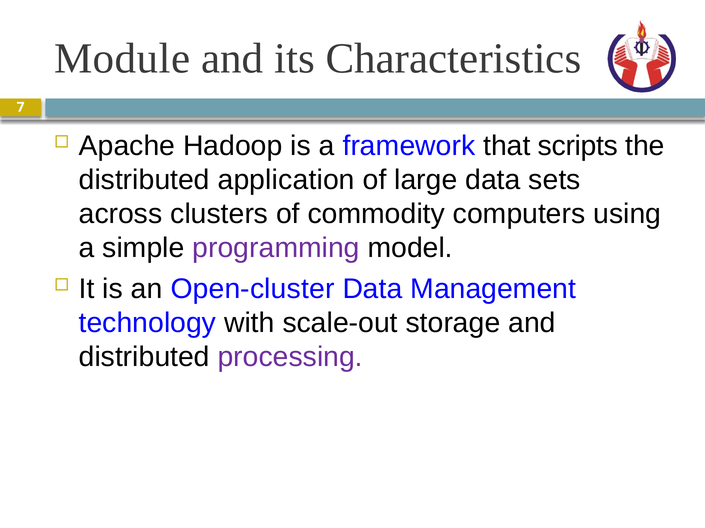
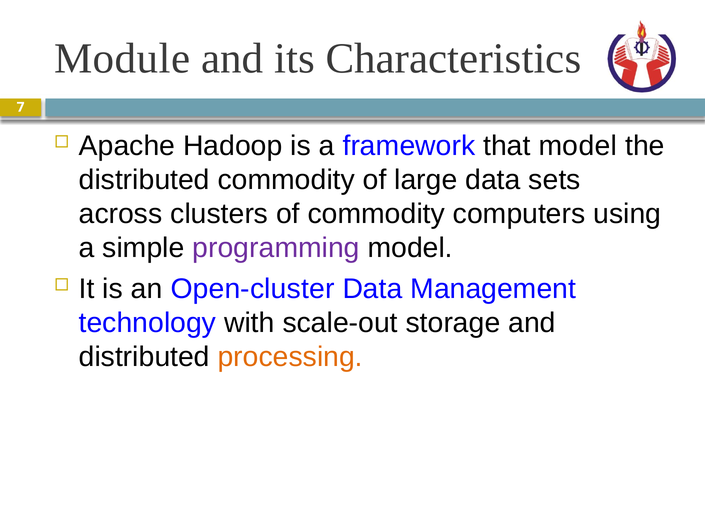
that scripts: scripts -> model
distributed application: application -> commodity
processing colour: purple -> orange
